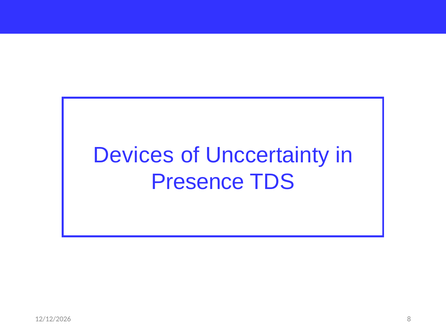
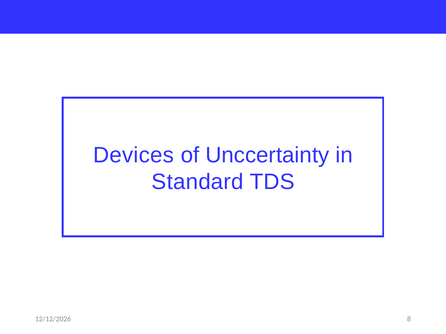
Presence: Presence -> Standard
